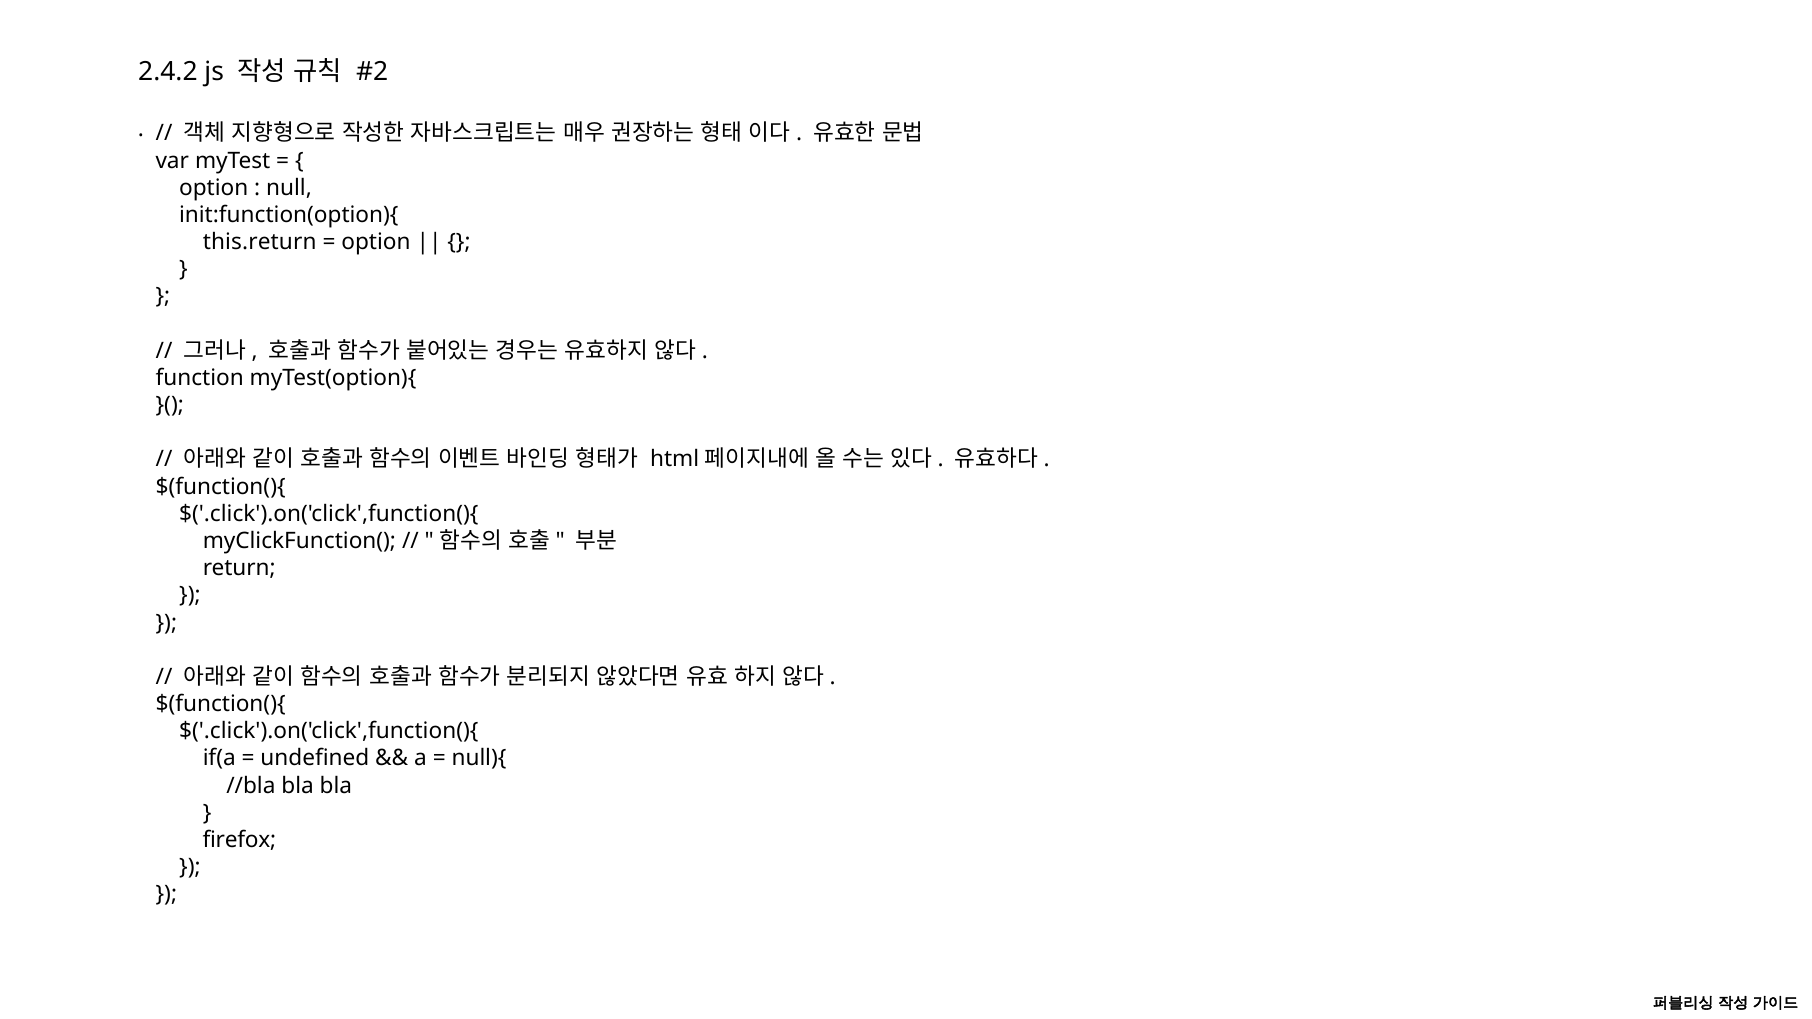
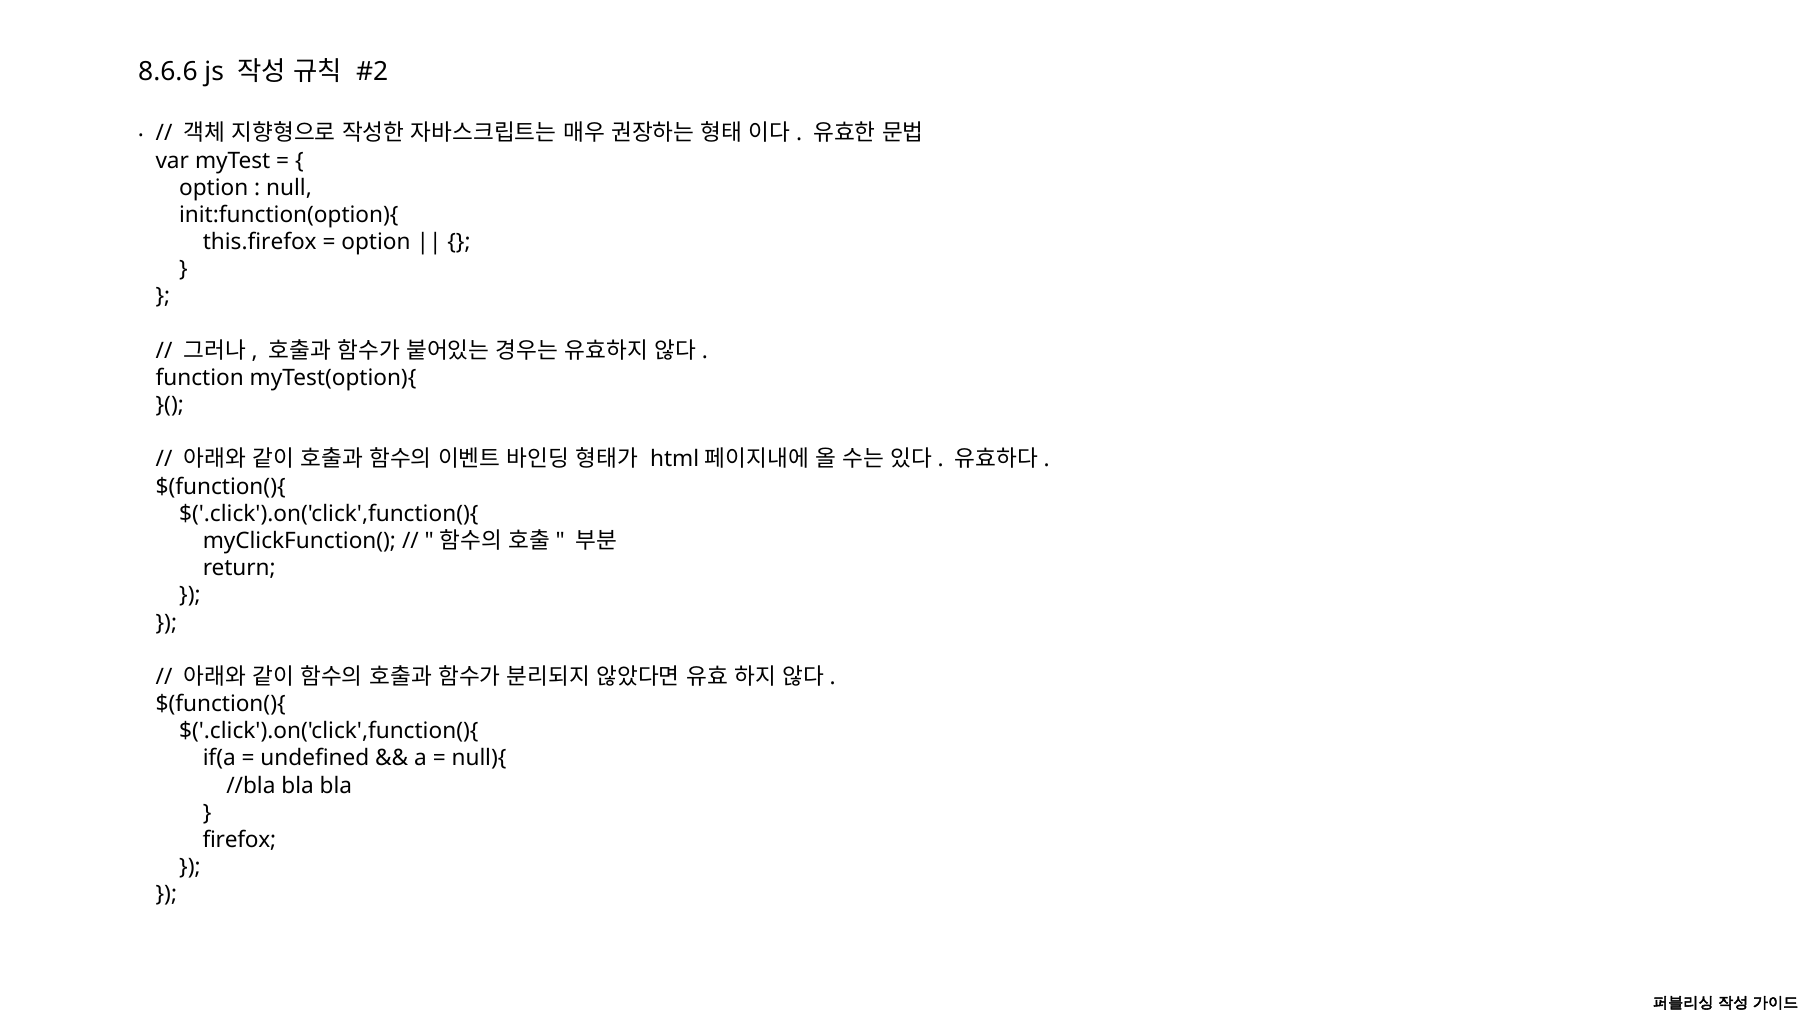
2.4.2: 2.4.2 -> 8.6.6
this.return: this.return -> this.firefox
